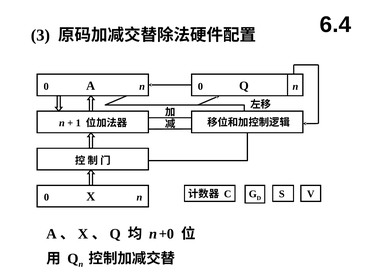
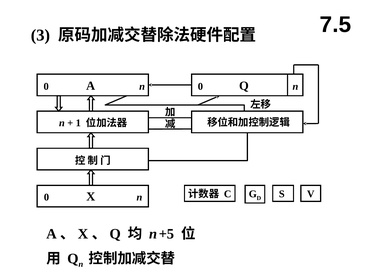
6.4: 6.4 -> 7.5
+0: +0 -> +5
